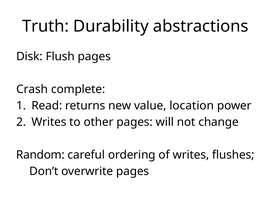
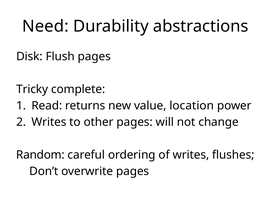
Truth: Truth -> Need
Crash: Crash -> Tricky
